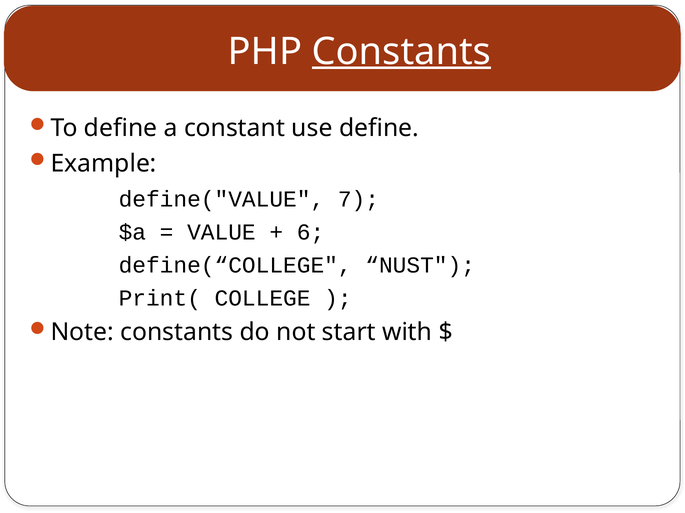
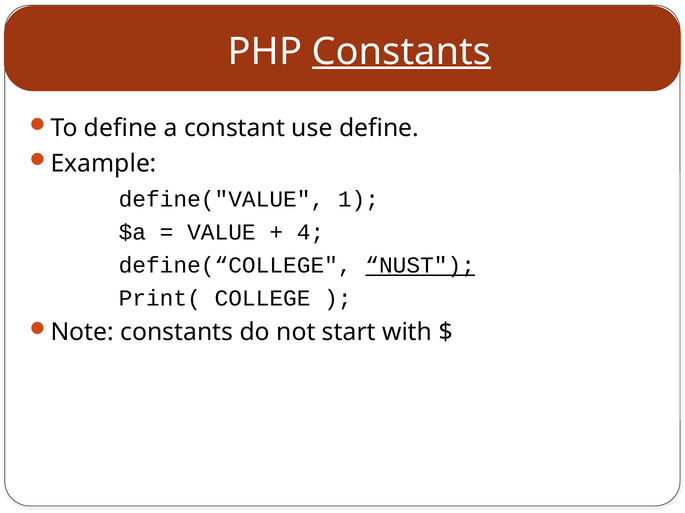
7: 7 -> 1
6: 6 -> 4
NUST underline: none -> present
